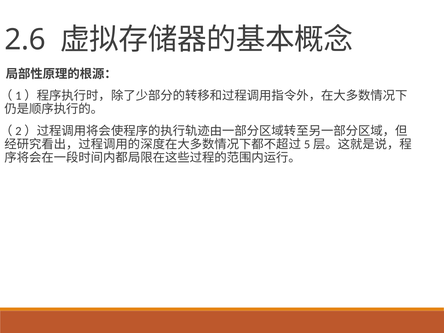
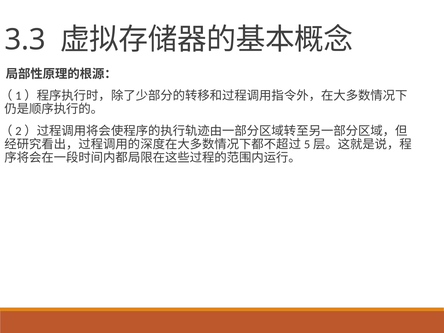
2.6: 2.6 -> 3.3
